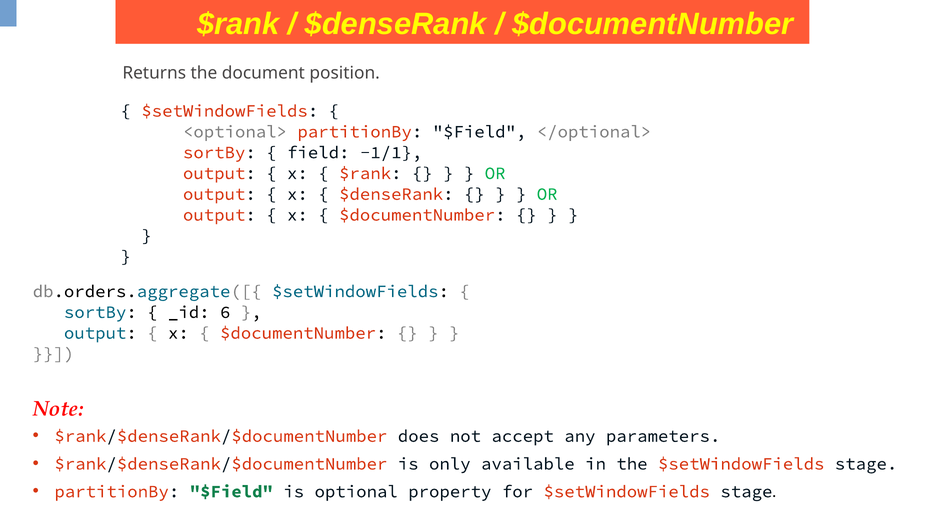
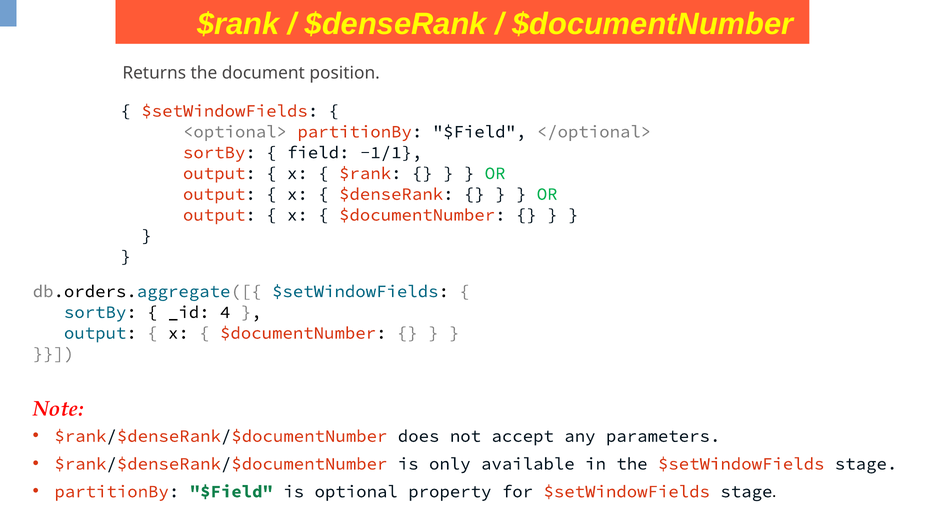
6: 6 -> 4
